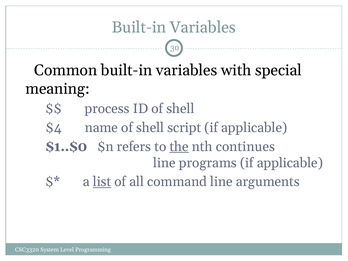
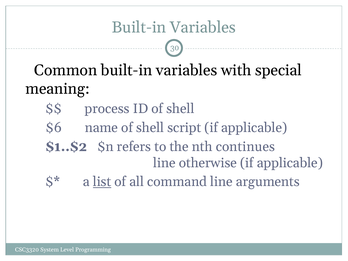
$4: $4 -> $6
$1..$0: $1..$0 -> $1..$2
the underline: present -> none
programs: programs -> otherwise
